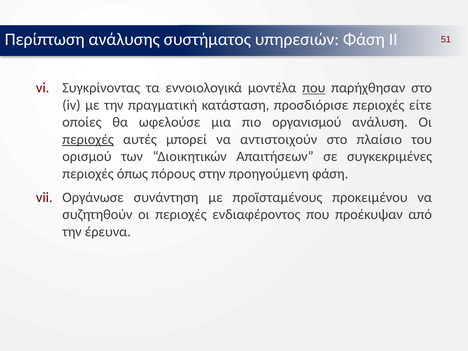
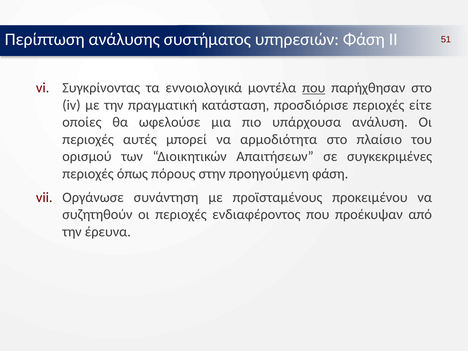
οργανισμού: οργανισμού -> υπάρχουσα
περιοχές at (88, 139) underline: present -> none
αντιστοιχούν: αντιστοιχούν -> αρμοδιότητα
